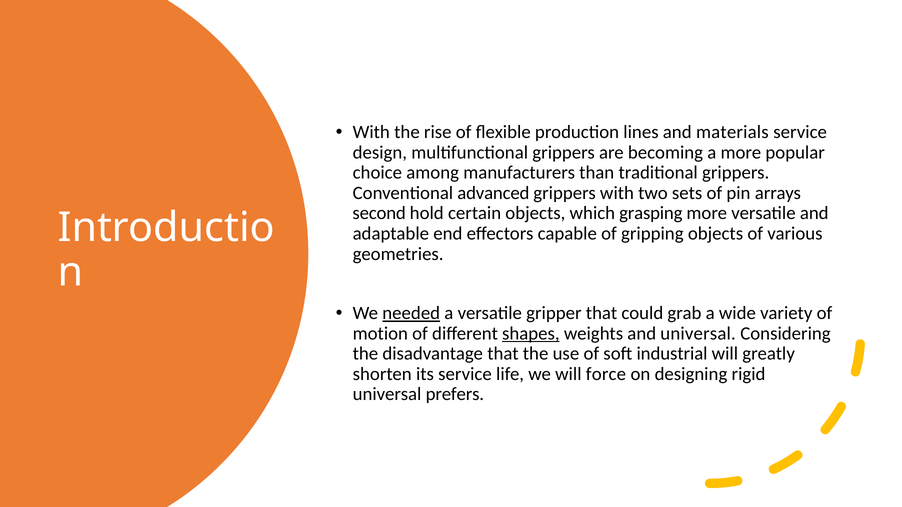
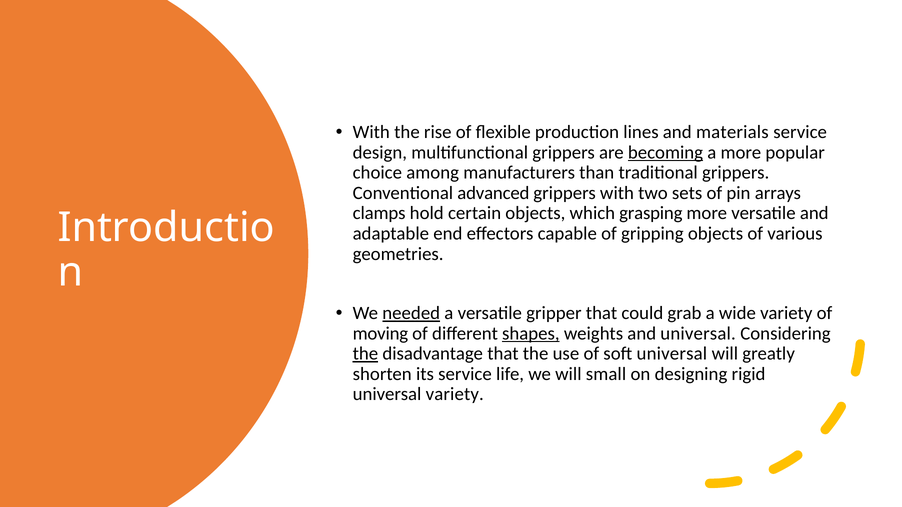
becoming underline: none -> present
second: second -> clamps
motion: motion -> moving
the at (365, 354) underline: none -> present
soft industrial: industrial -> universal
force: force -> small
universal prefers: prefers -> variety
